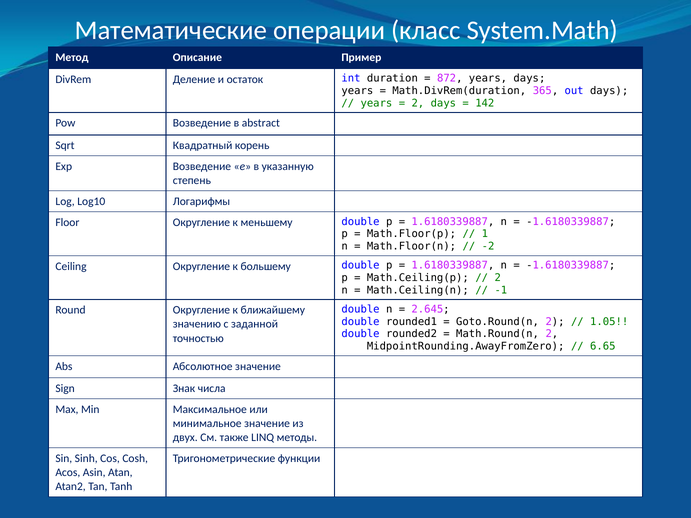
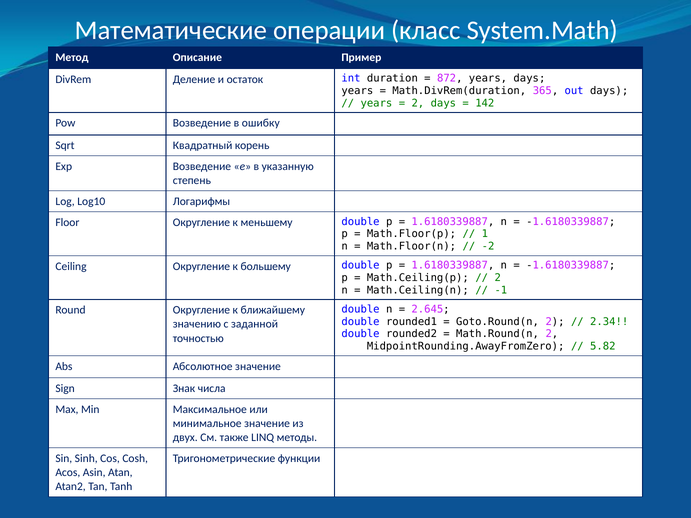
abstract: abstract -> ошибку
1.05: 1.05 -> 2.34
6.65: 6.65 -> 5.82
